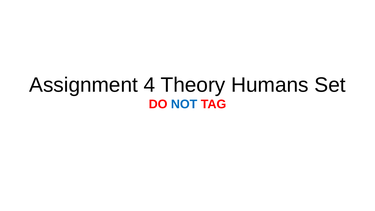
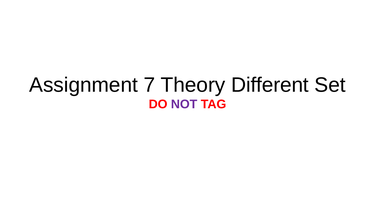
4: 4 -> 7
Humans: Humans -> Different
NOT colour: blue -> purple
